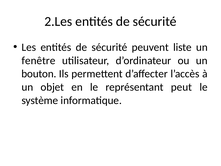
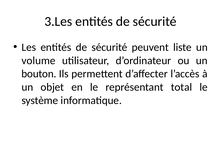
2.Les: 2.Les -> 3.Les
fenêtre: fenêtre -> volume
peut: peut -> total
